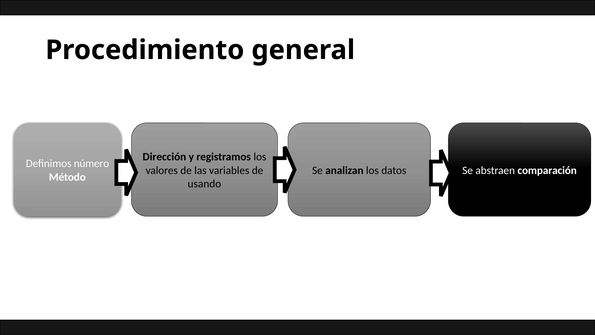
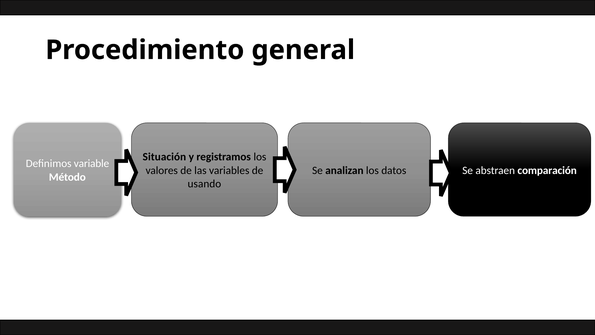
Dirección: Dirección -> Situación
número: número -> variable
